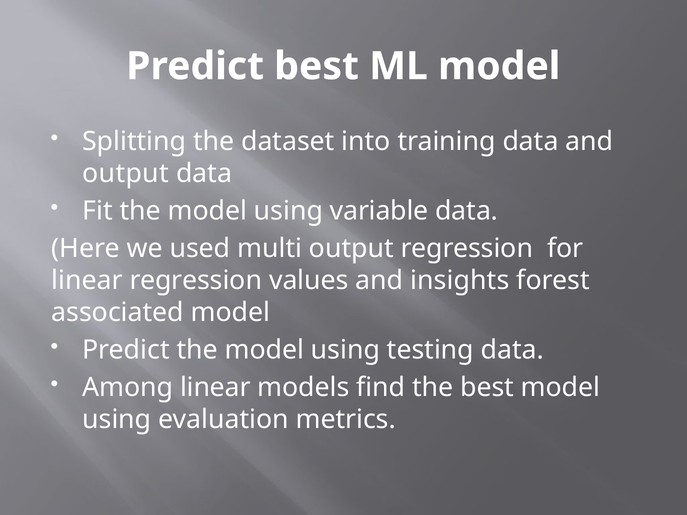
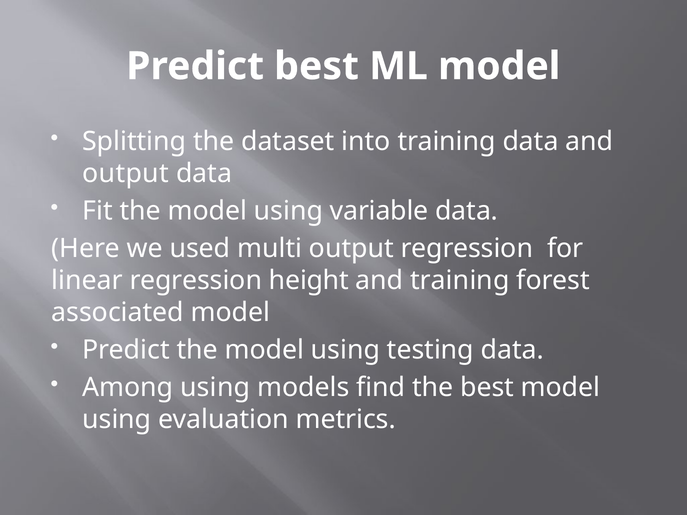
values: values -> height
and insights: insights -> training
Among linear: linear -> using
